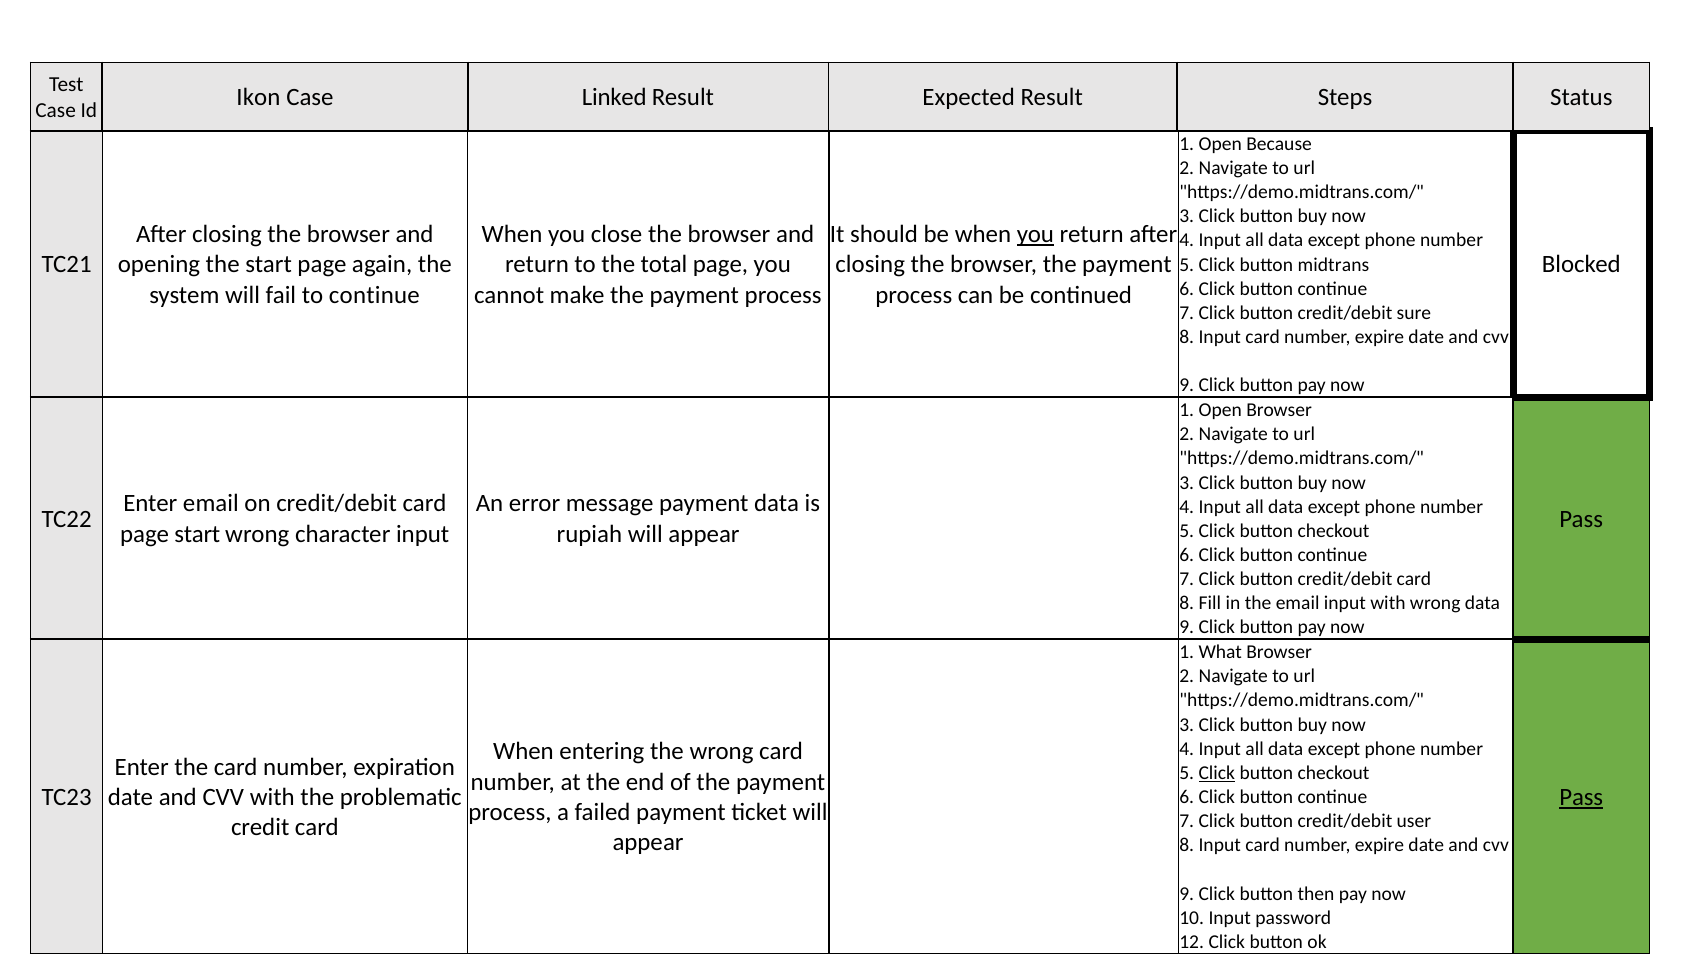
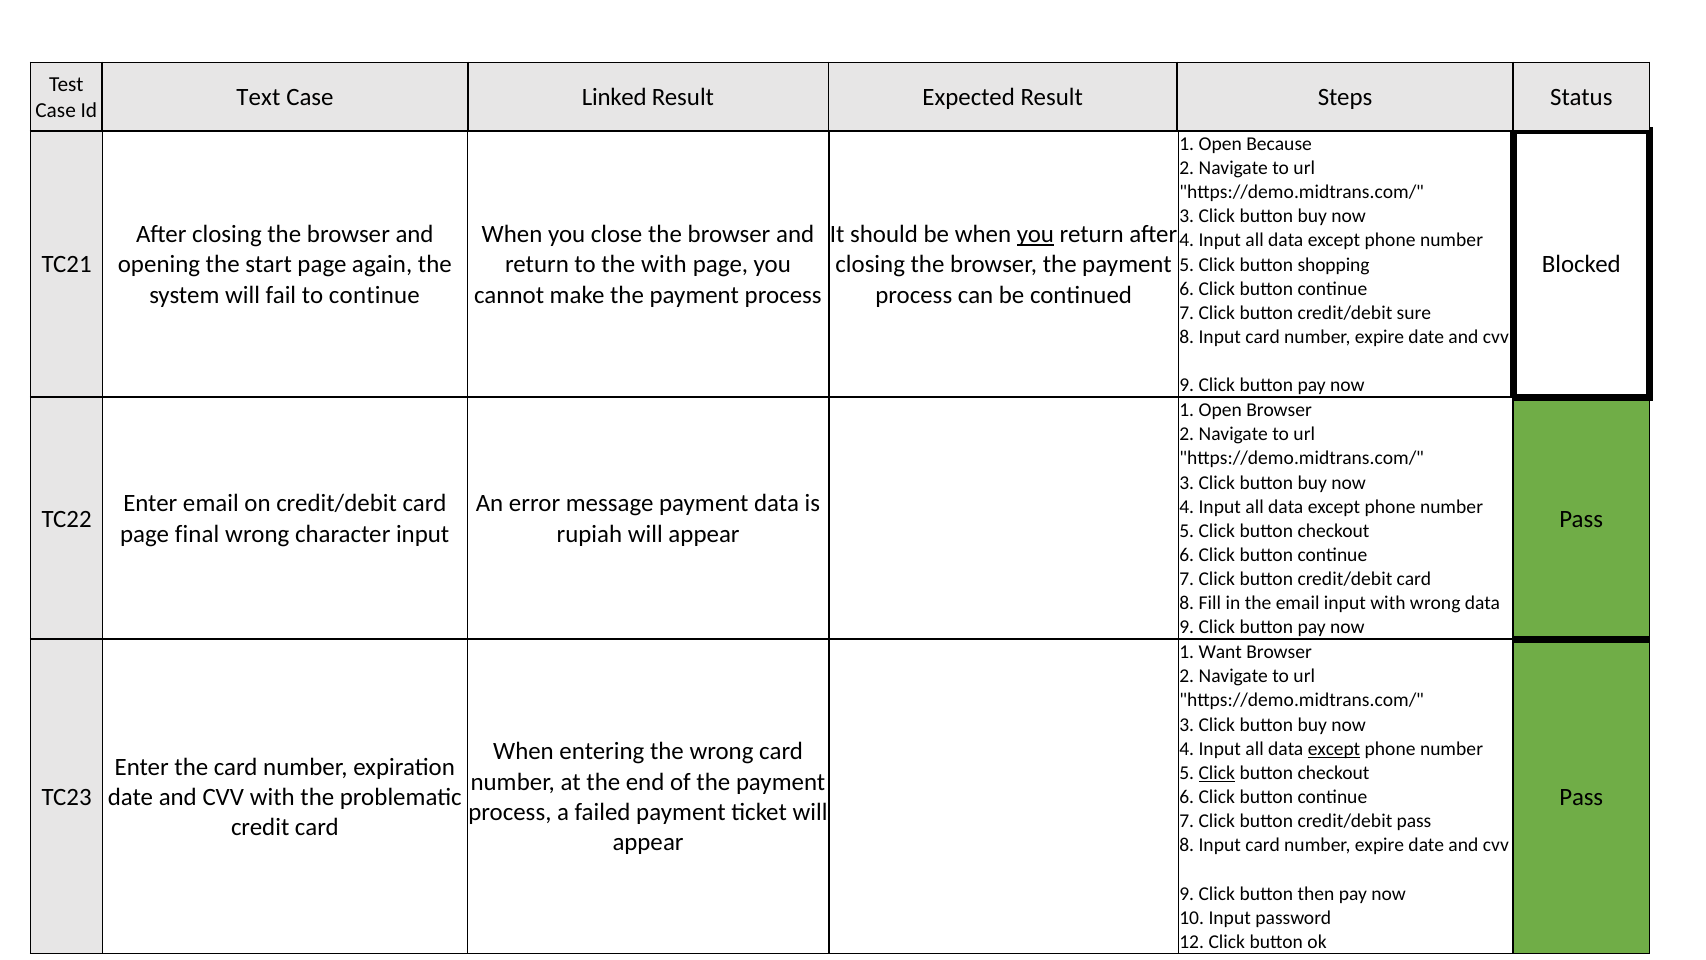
Ikon: Ikon -> Text
the total: total -> with
midtrans: midtrans -> shopping
page start: start -> final
What: What -> Want
except at (1334, 748) underline: none -> present
Pass at (1581, 797) underline: present -> none
credit/debit user: user -> pass
